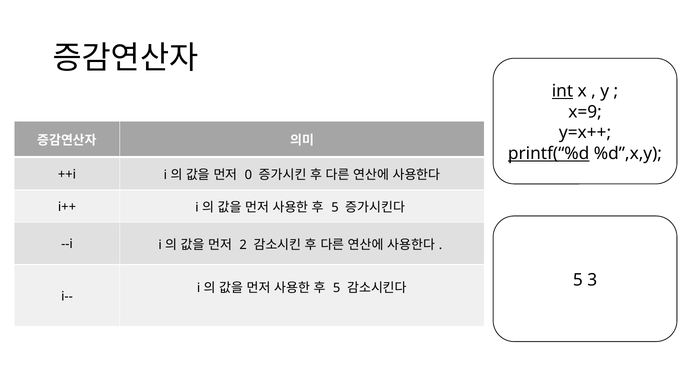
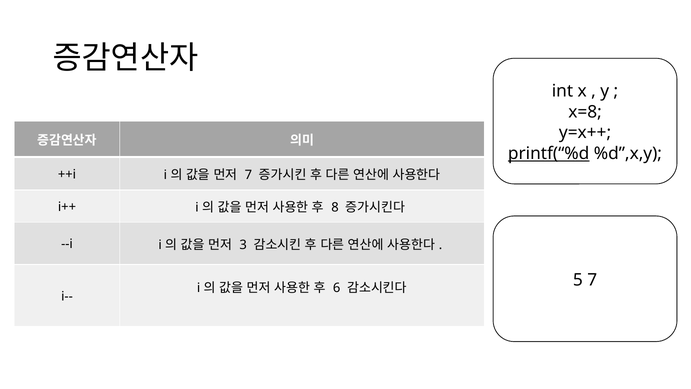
int underline: present -> none
x=9: x=9 -> x=8
0 at (248, 175): 0 -> 7
5 at (335, 207): 5 -> 8
2: 2 -> 3
5 3: 3 -> 7
5 at (337, 288): 5 -> 6
